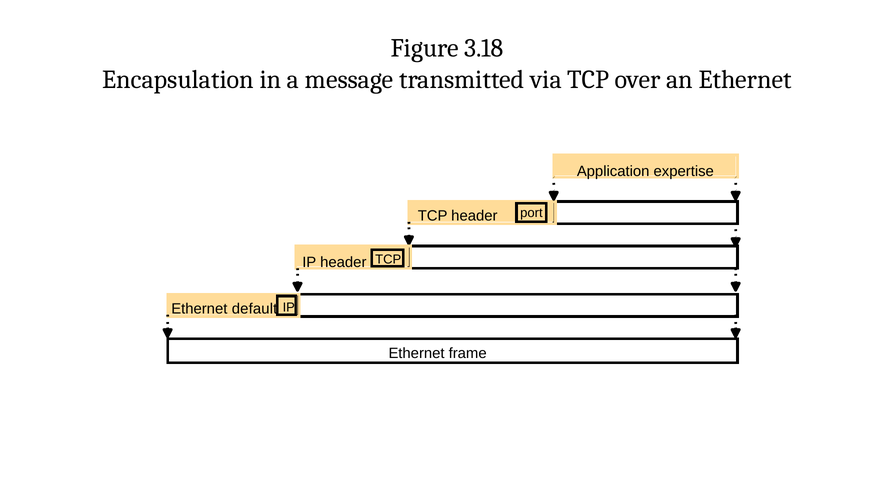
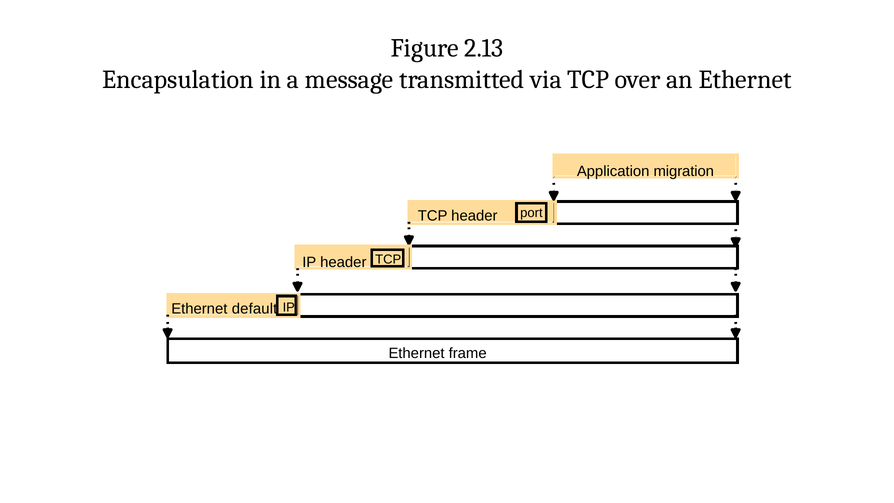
3.18: 3.18 -> 2.13
expertise: expertise -> migration
